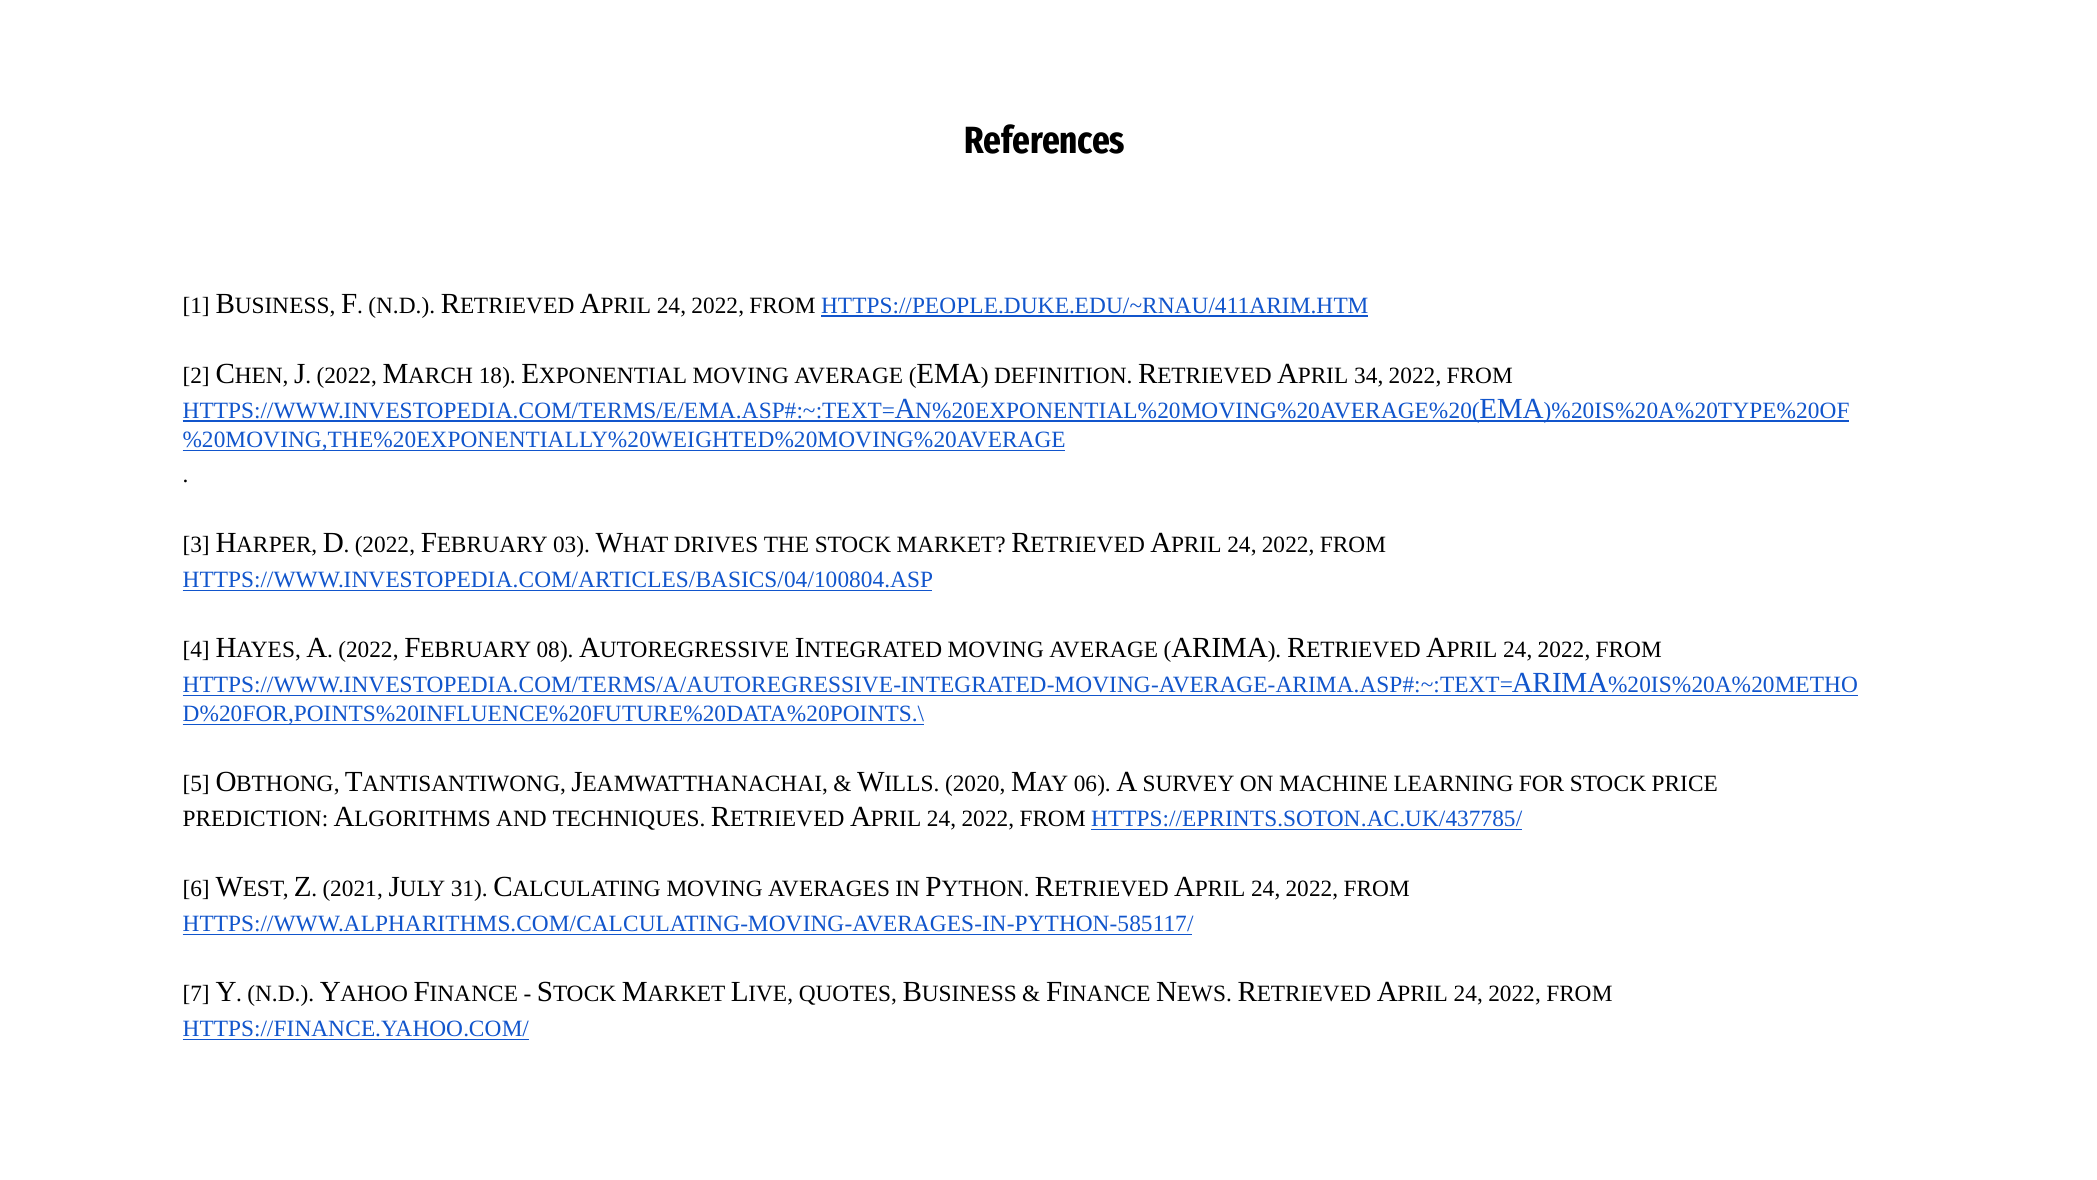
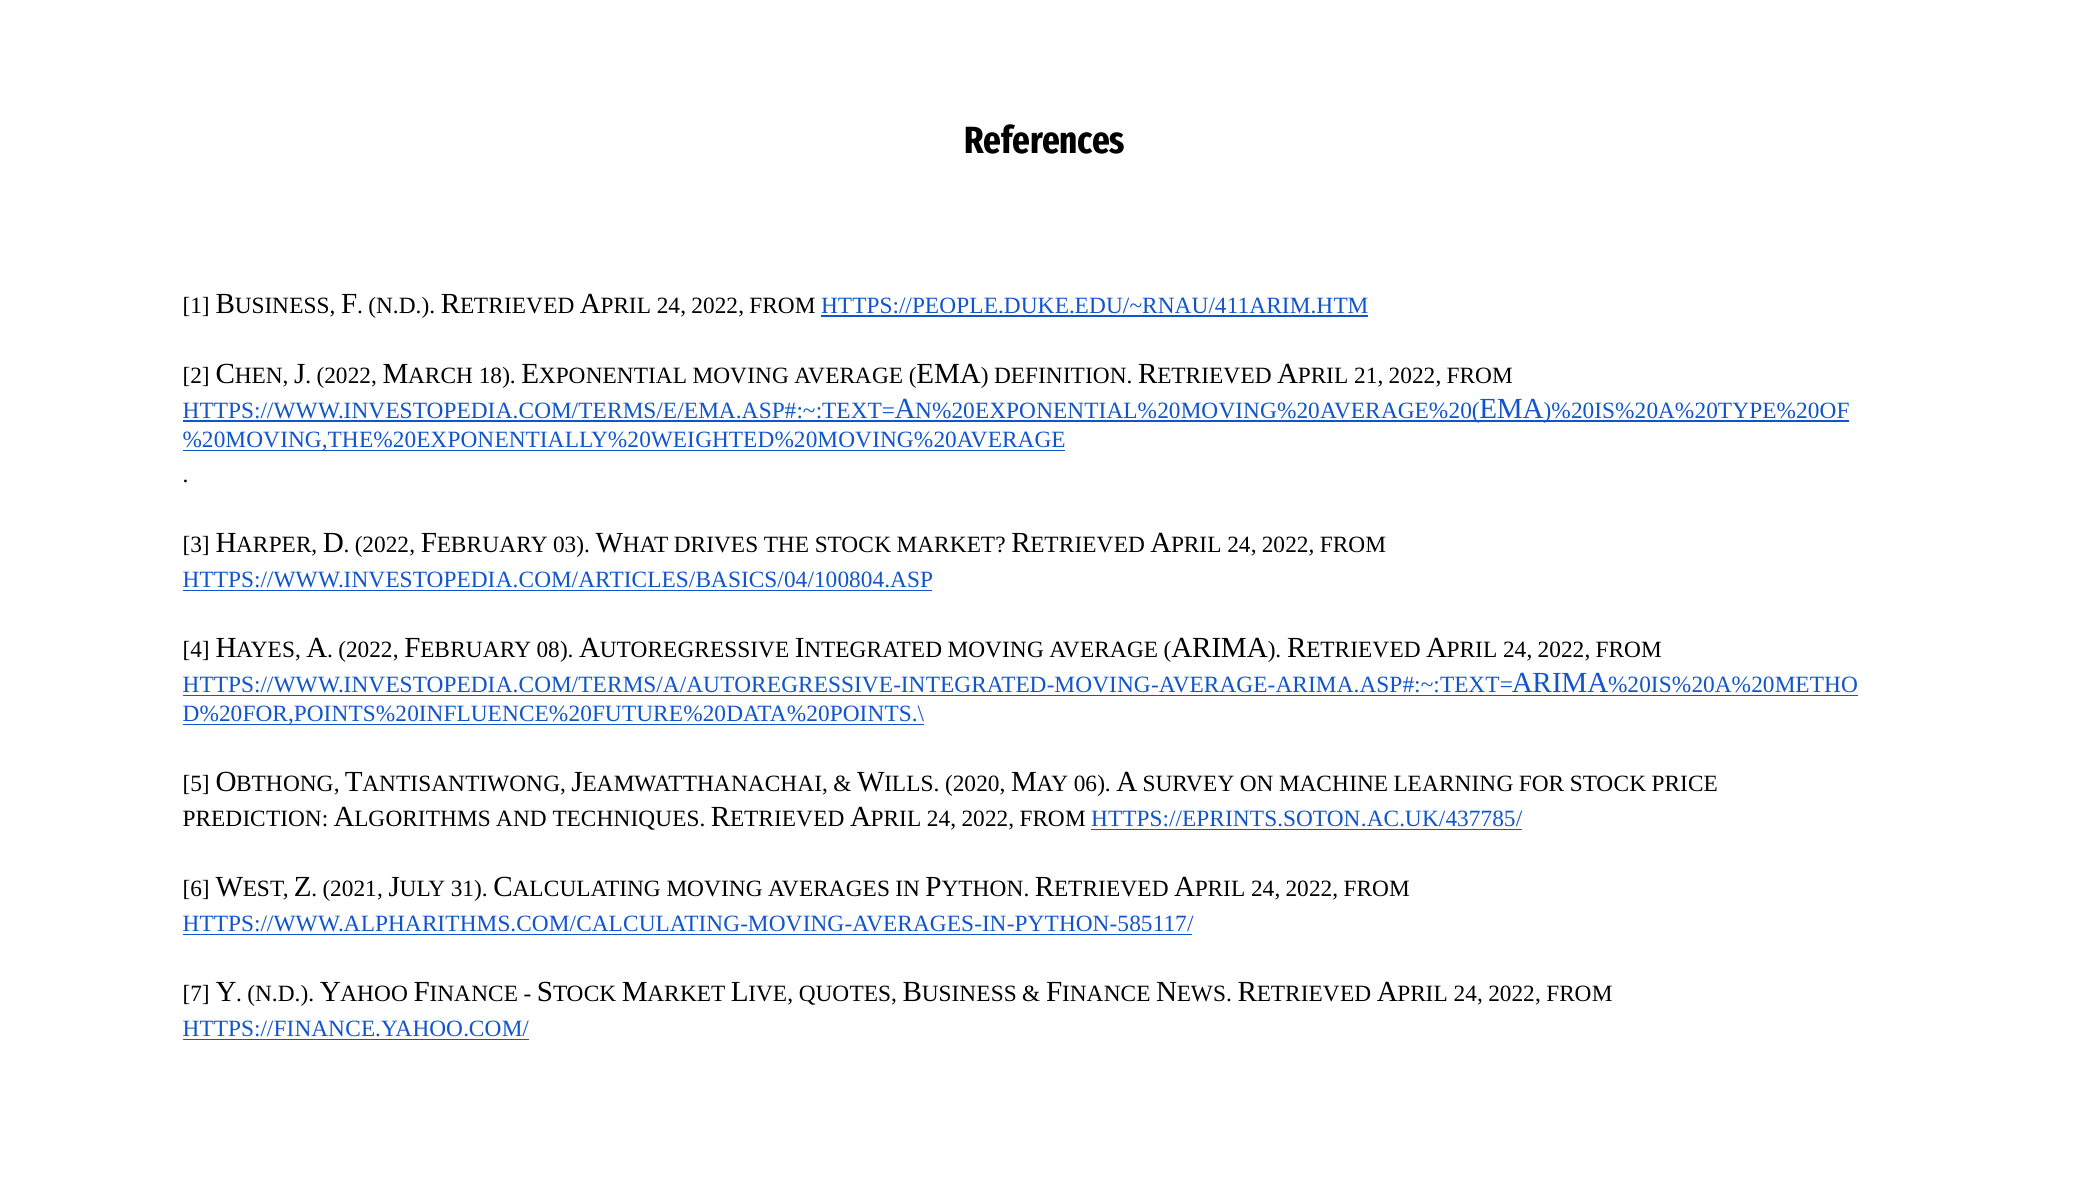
34: 34 -> 21
